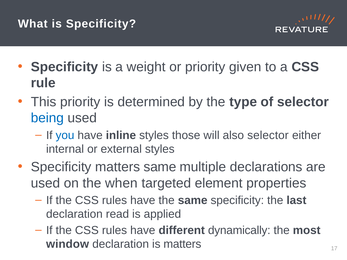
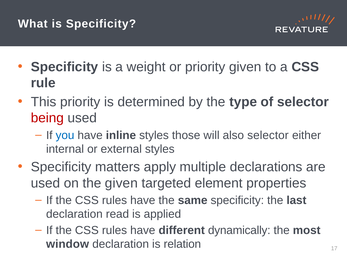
being colour: blue -> red
matters same: same -> apply
the when: when -> given
is matters: matters -> relation
